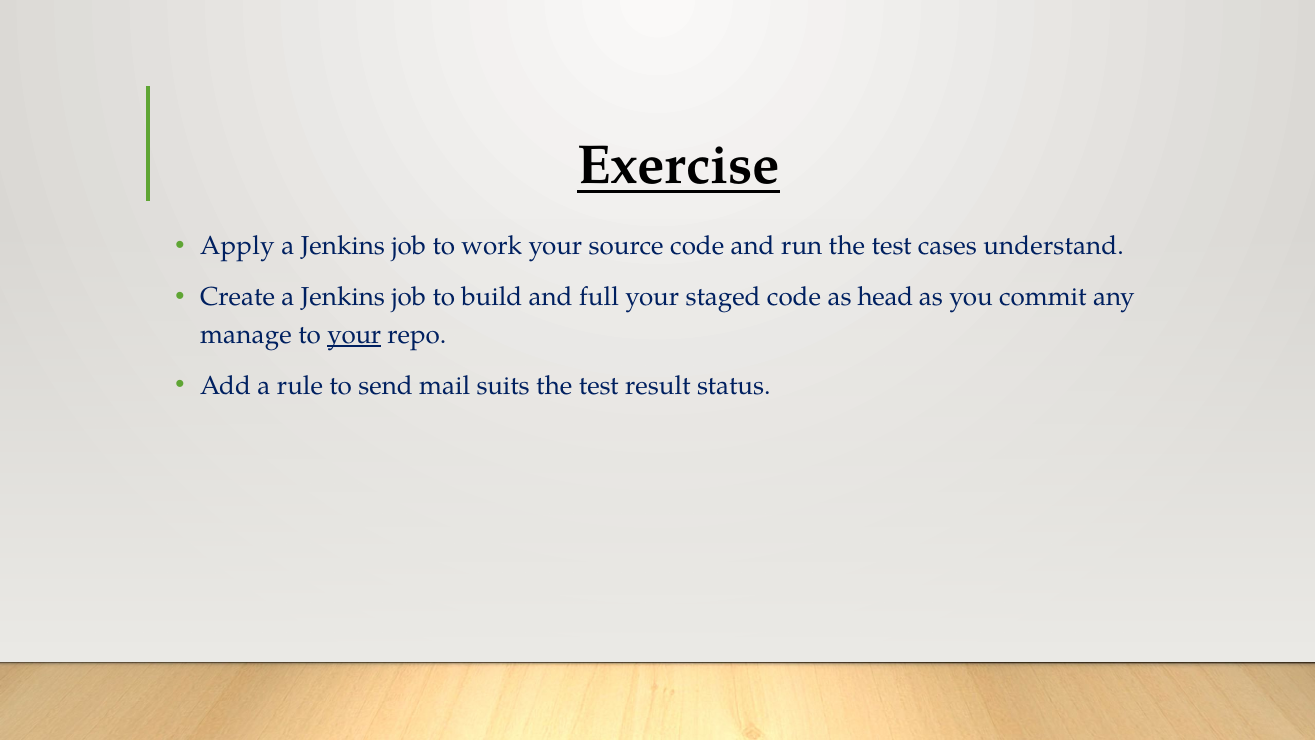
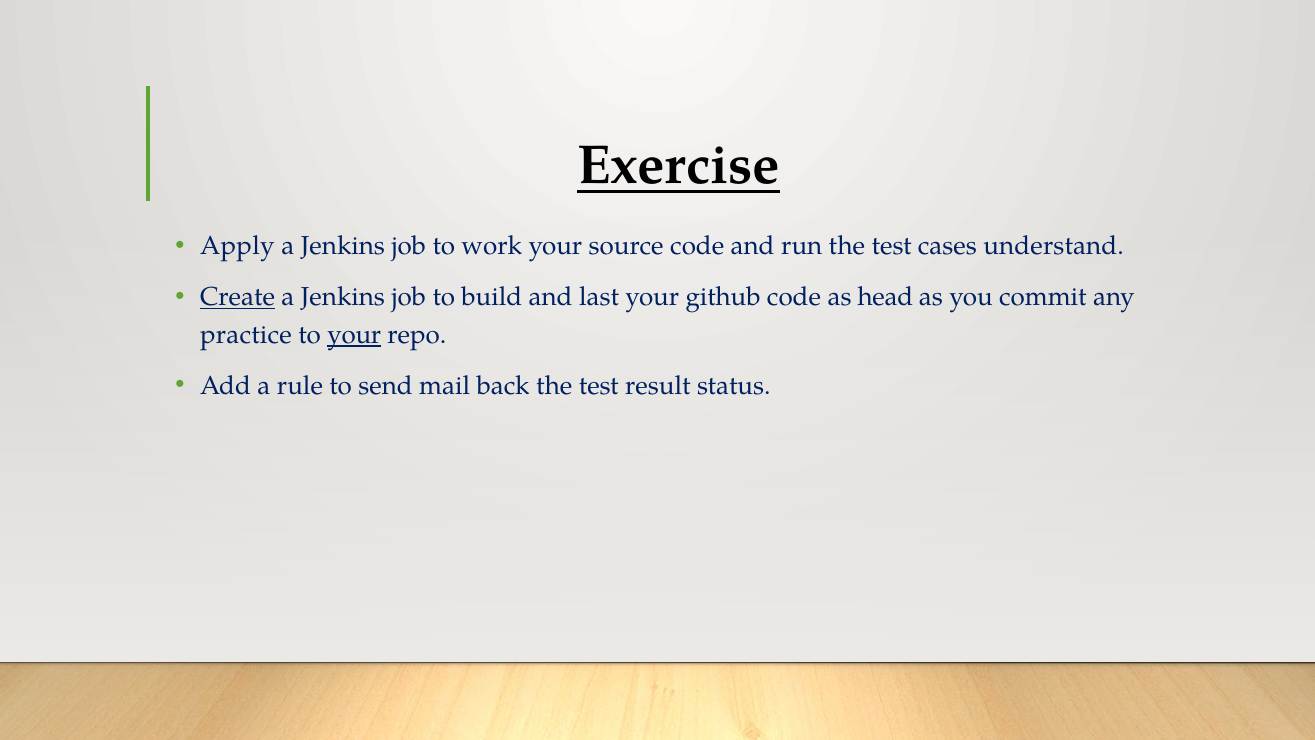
Create underline: none -> present
full: full -> last
staged: staged -> github
manage: manage -> practice
suits: suits -> back
